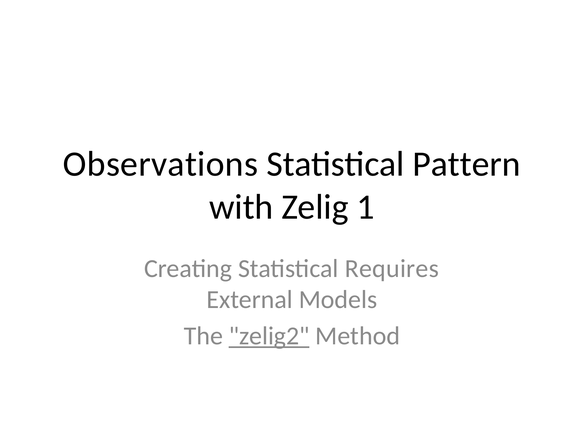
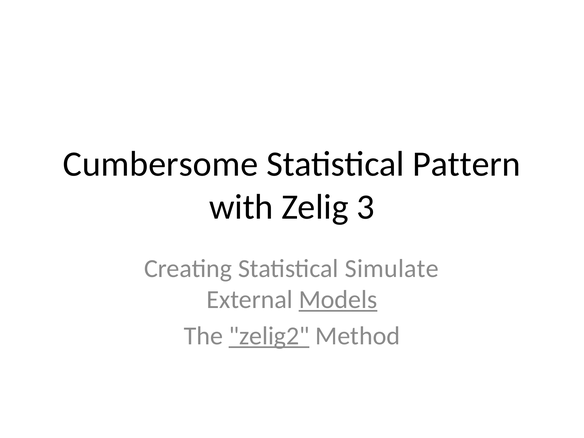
Observations: Observations -> Cumbersome
1: 1 -> 3
Requires: Requires -> Simulate
Models underline: none -> present
